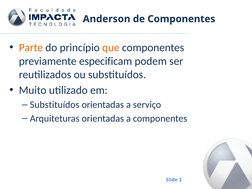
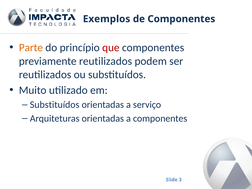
Anderson: Anderson -> Exemplos
que colour: orange -> red
previamente especificam: especificam -> reutilizados
